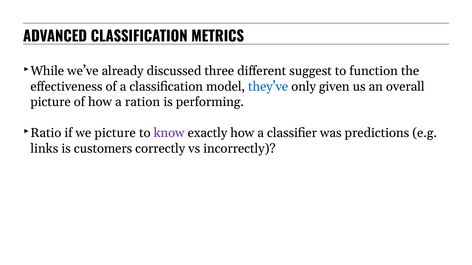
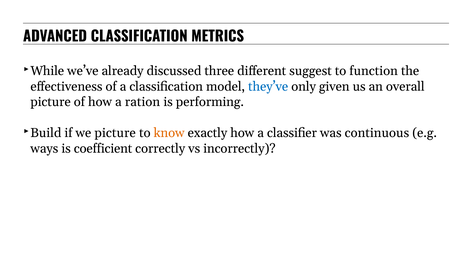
Ratio: Ratio -> Build
know colour: purple -> orange
predictions: predictions -> continuous
links: links -> ways
customers: customers -> coefficient
